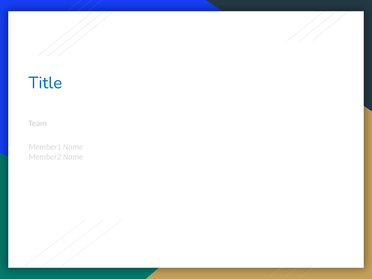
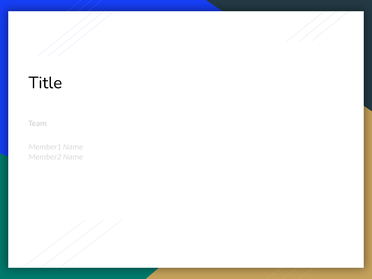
Title colour: blue -> black
